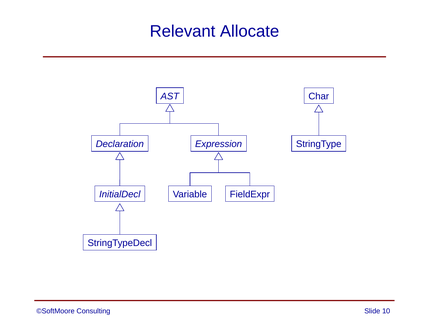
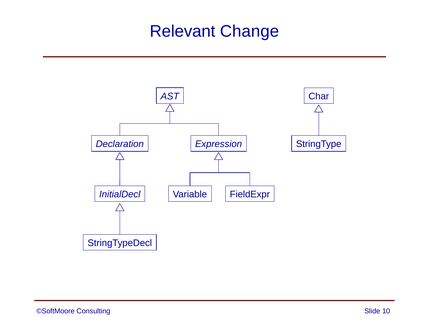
Allocate: Allocate -> Change
